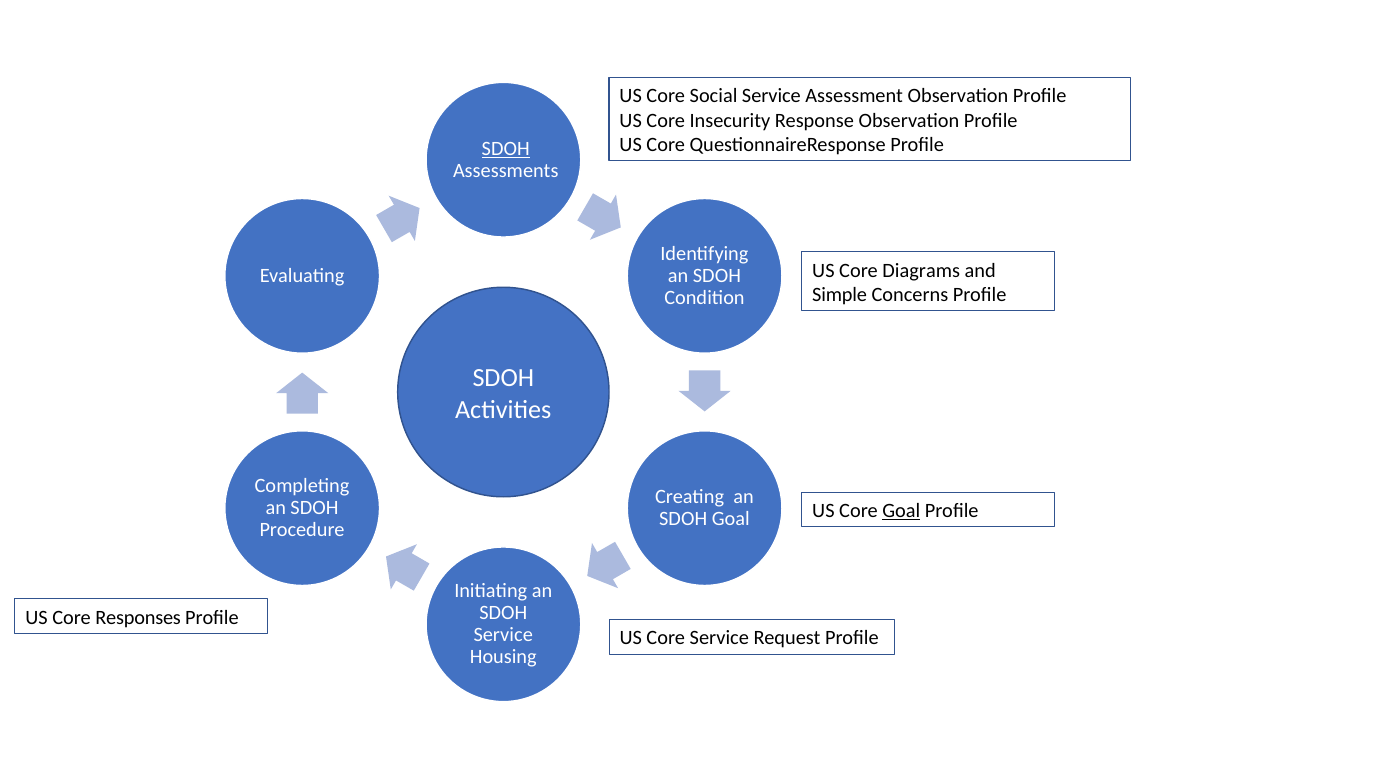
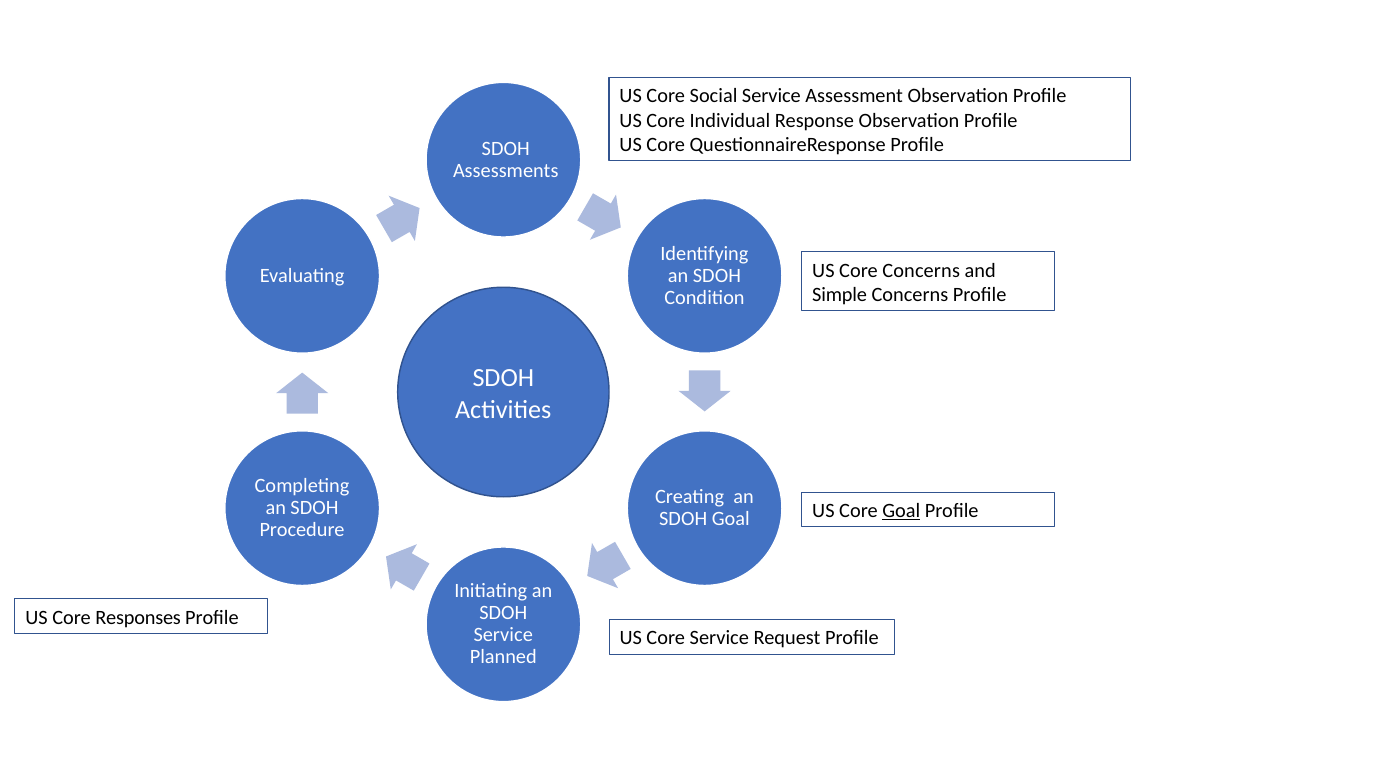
Insecurity: Insecurity -> Individual
SDOH at (506, 149) underline: present -> none
Core Diagrams: Diagrams -> Concerns
Housing: Housing -> Planned
